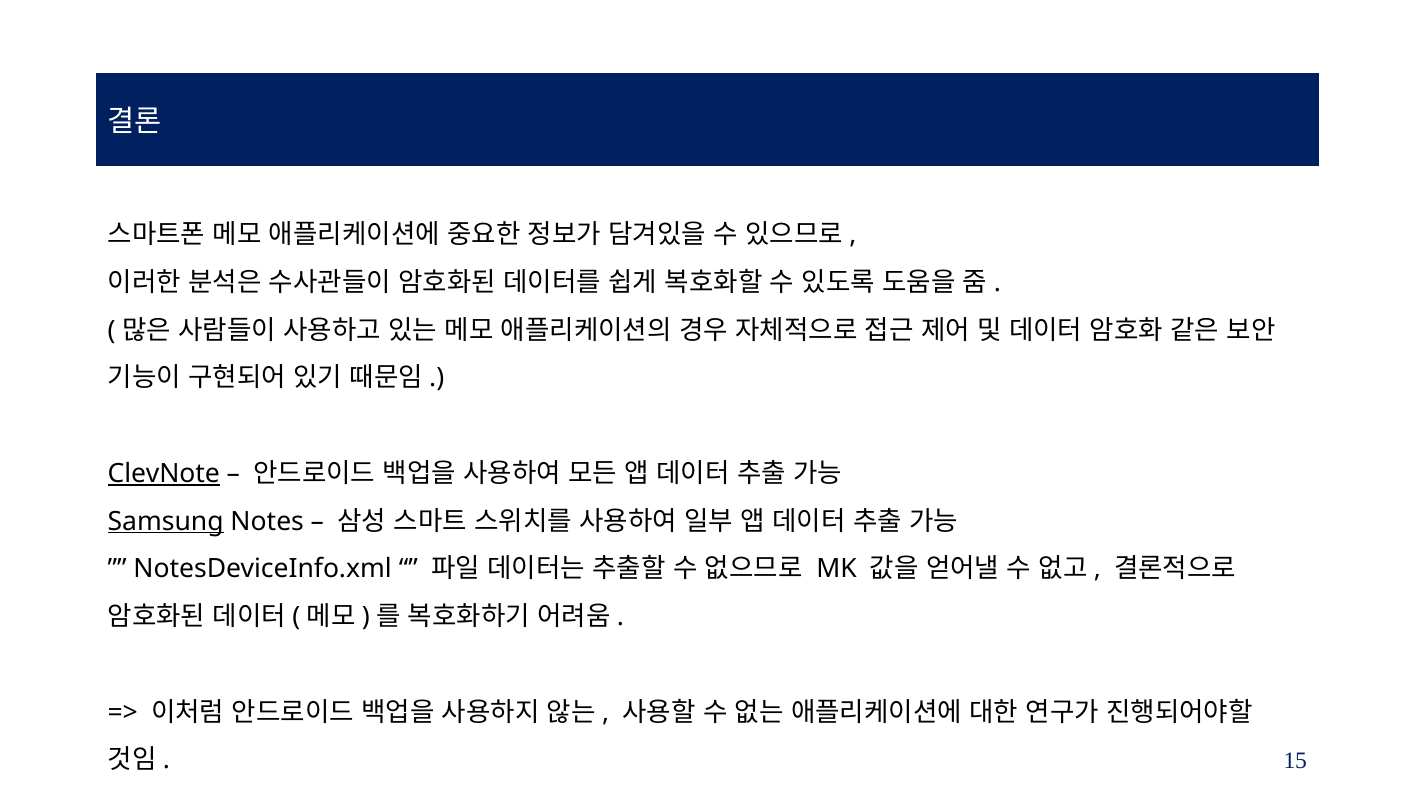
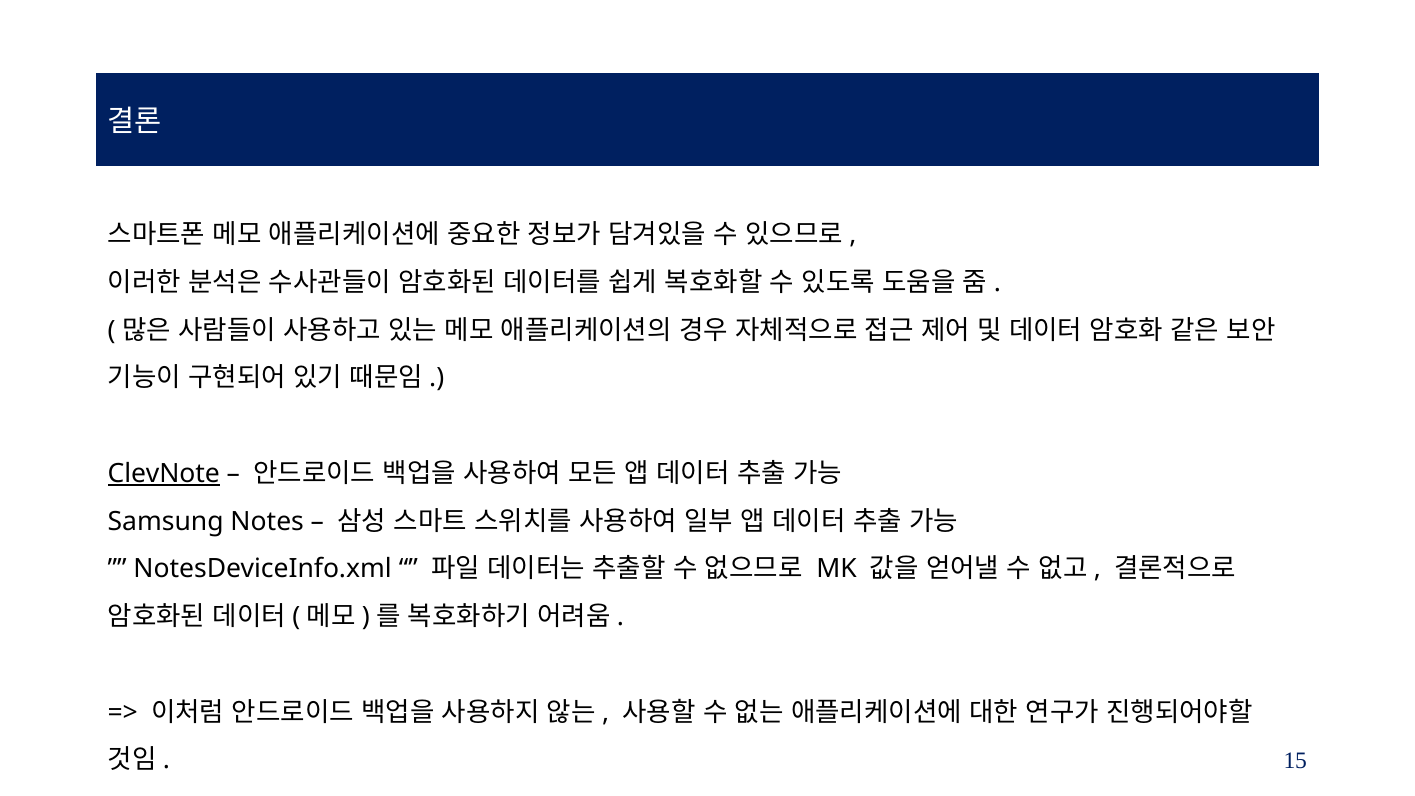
Samsung underline: present -> none
